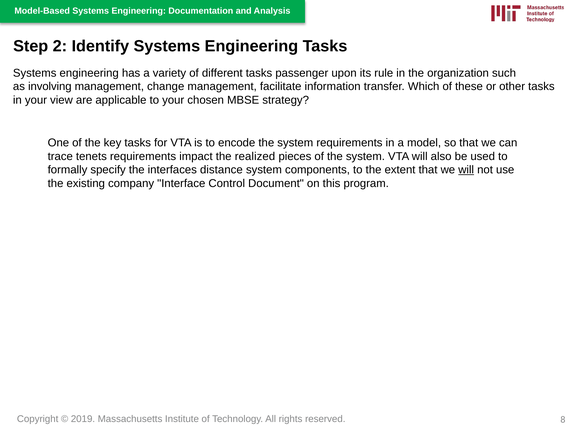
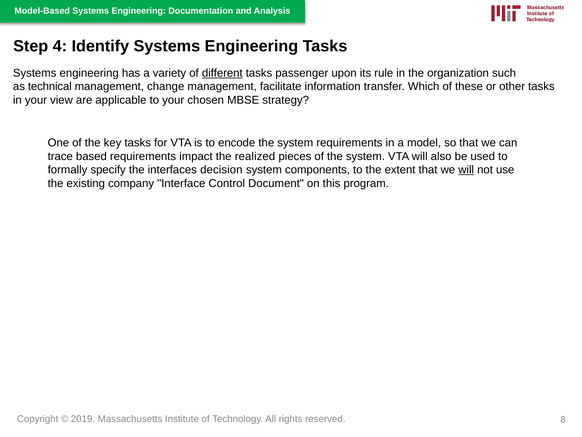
2: 2 -> 4
different underline: none -> present
involving: involving -> technical
tenets: tenets -> based
distance: distance -> decision
